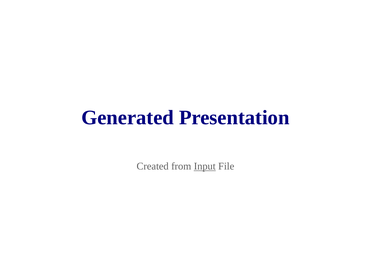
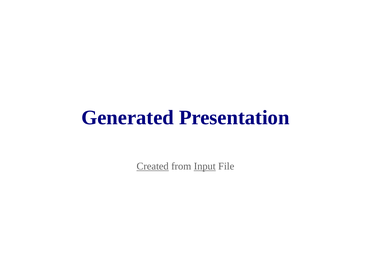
Created underline: none -> present
